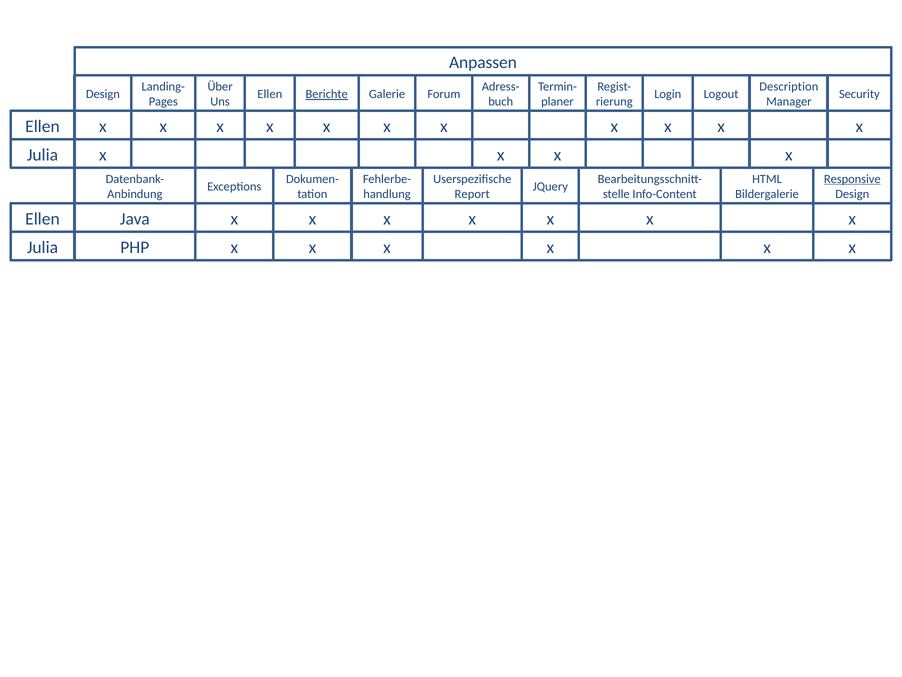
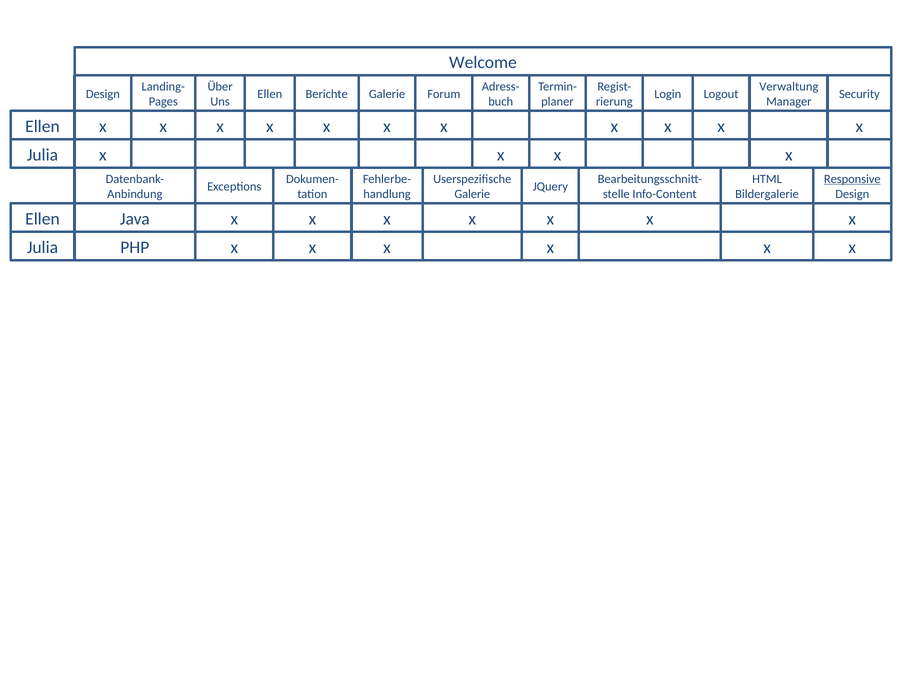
Anpassen: Anpassen -> Welcome
Description: Description -> Verwaltung
Berichte underline: present -> none
Report at (472, 194): Report -> Galerie
